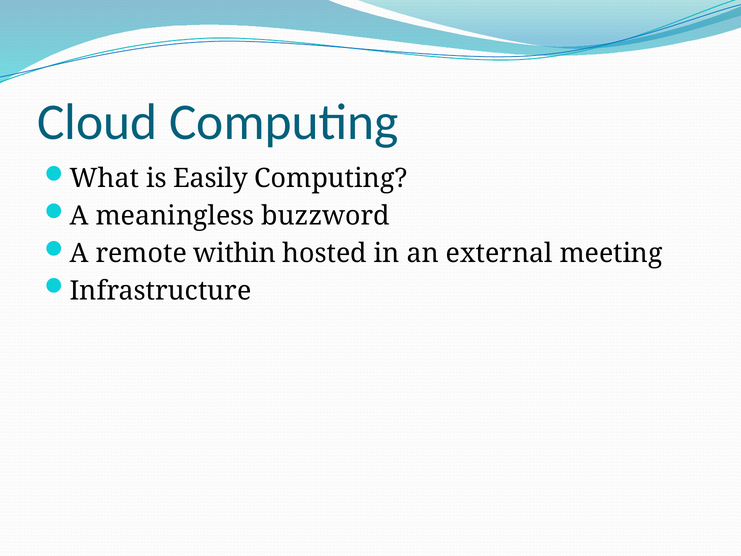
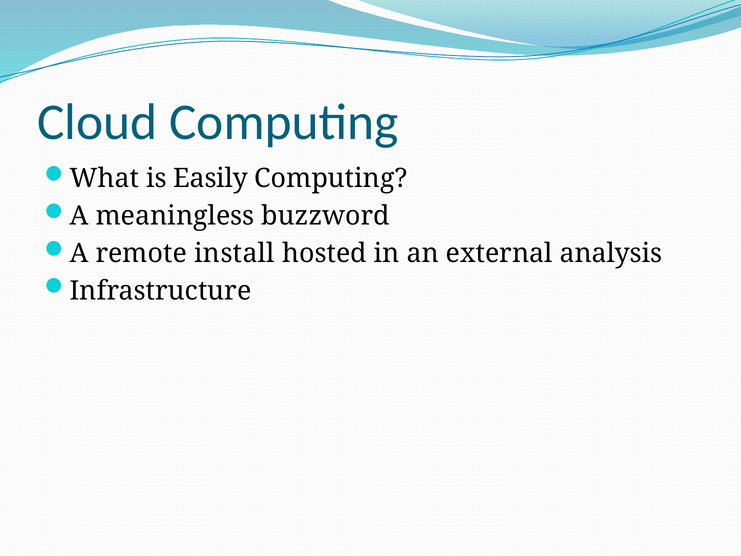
within: within -> install
meeting: meeting -> analysis
